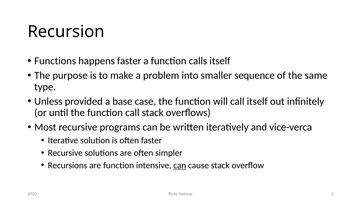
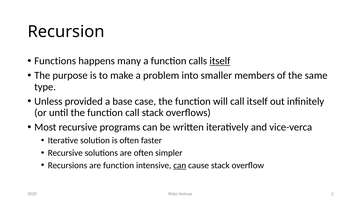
happens faster: faster -> many
itself at (220, 61) underline: none -> present
sequence: sequence -> members
